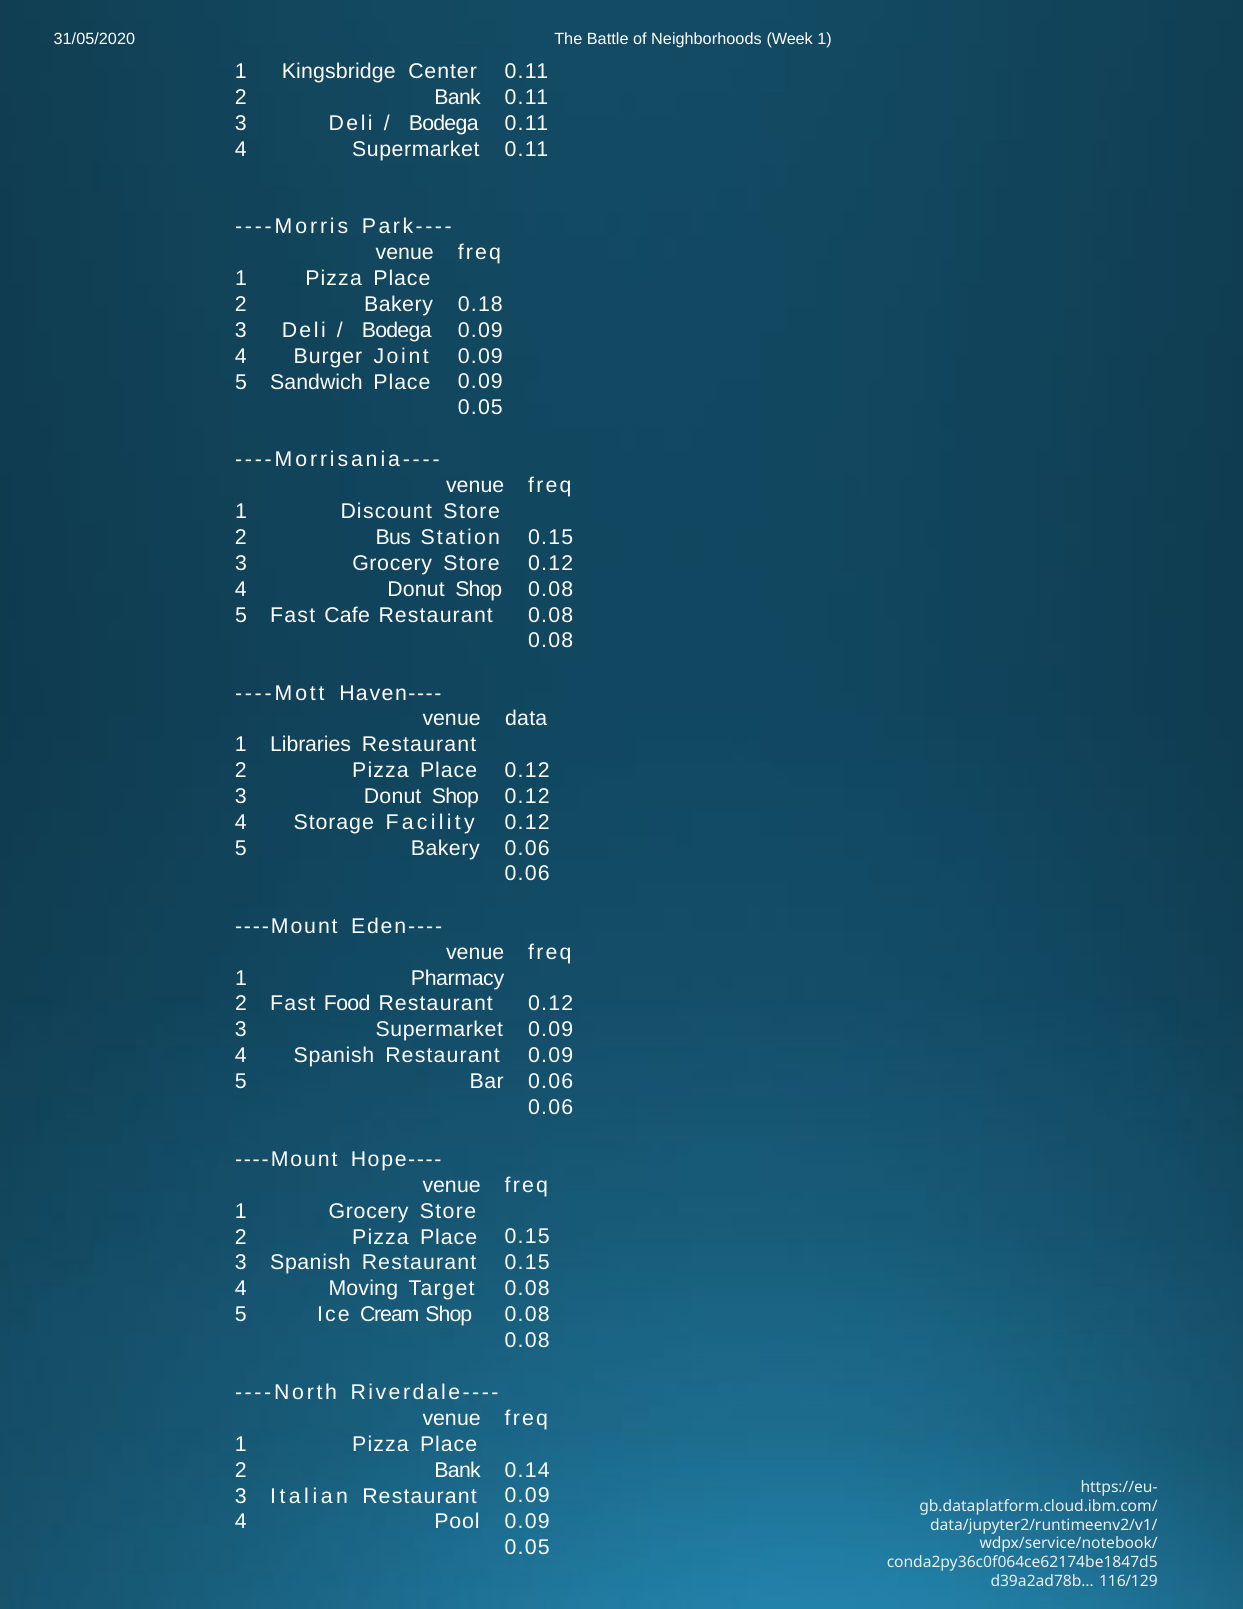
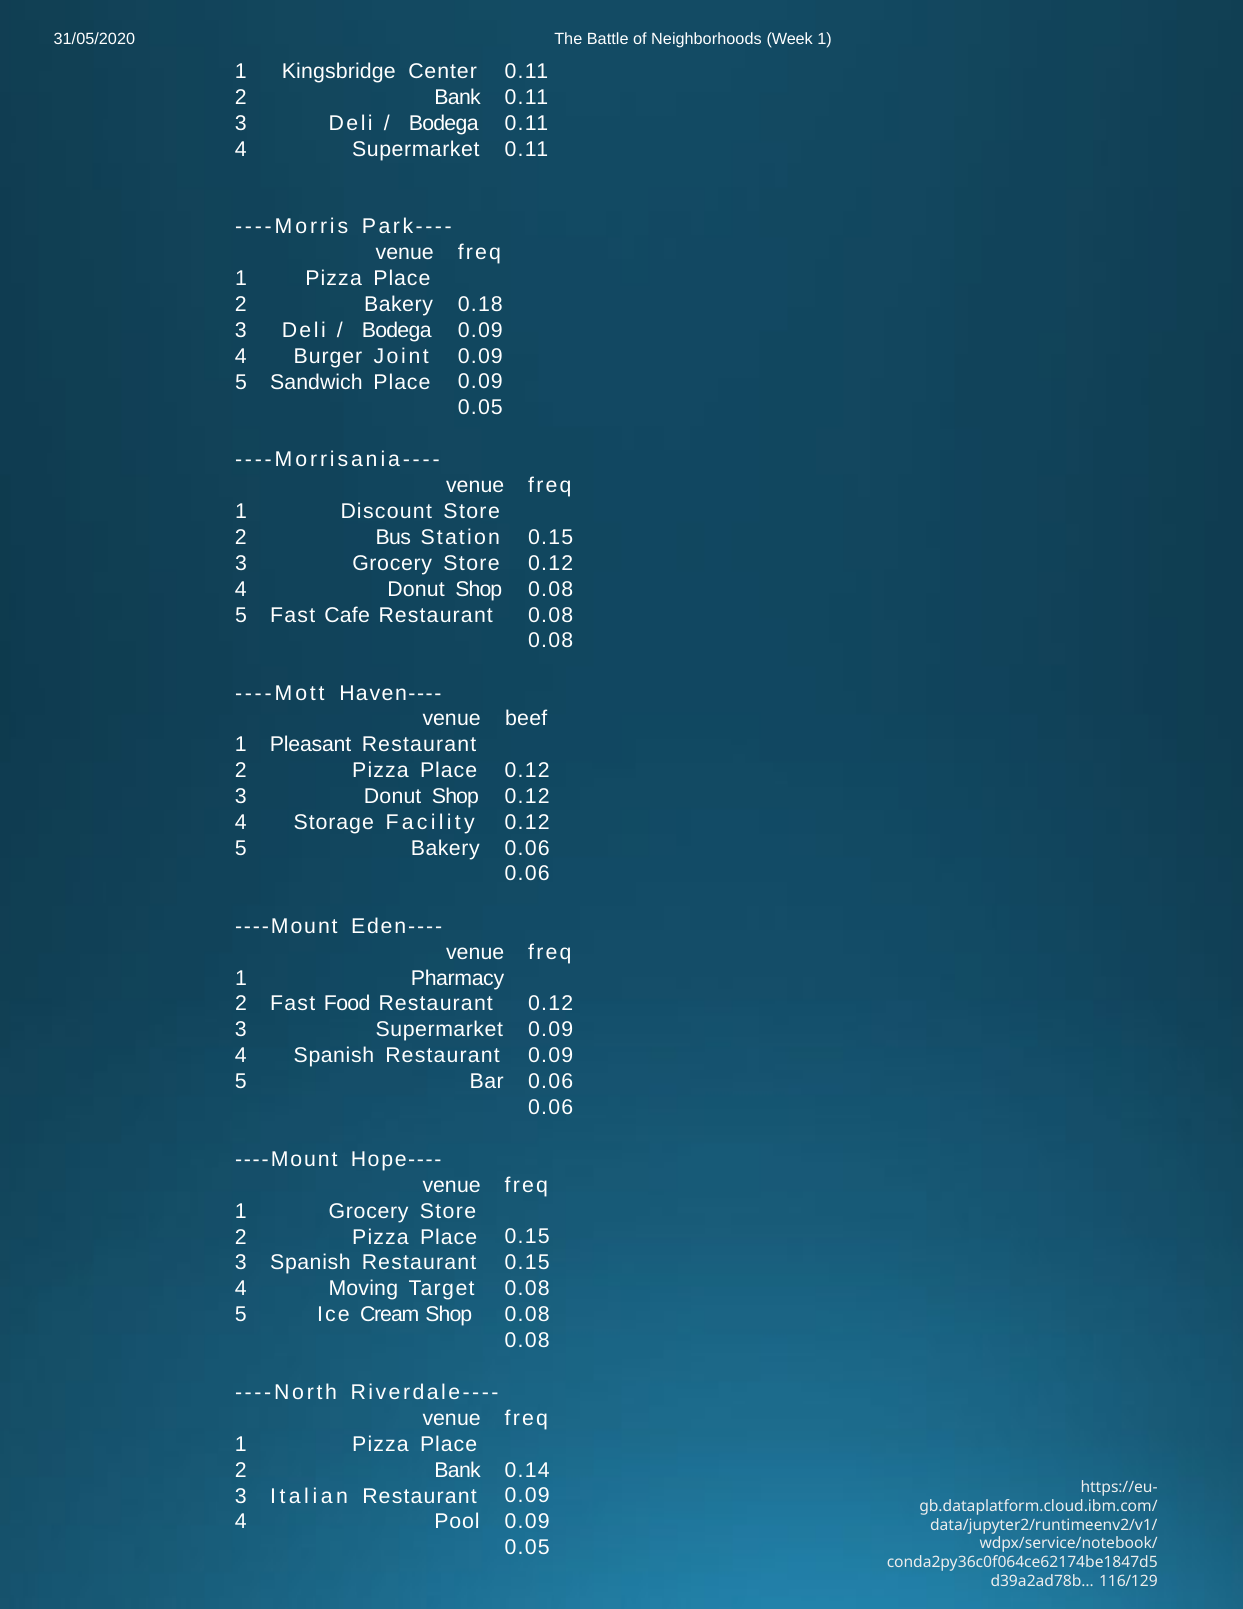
data: data -> beef
Libraries: Libraries -> Pleasant
